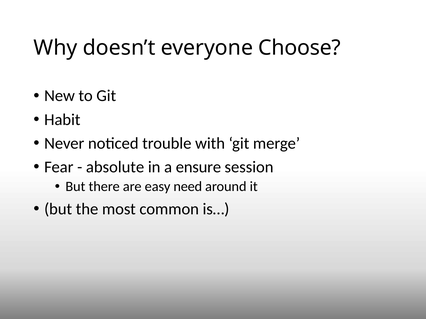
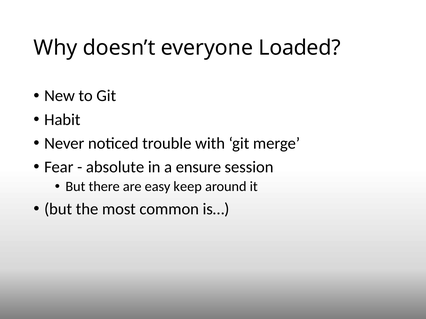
Choose: Choose -> Loaded
need: need -> keep
